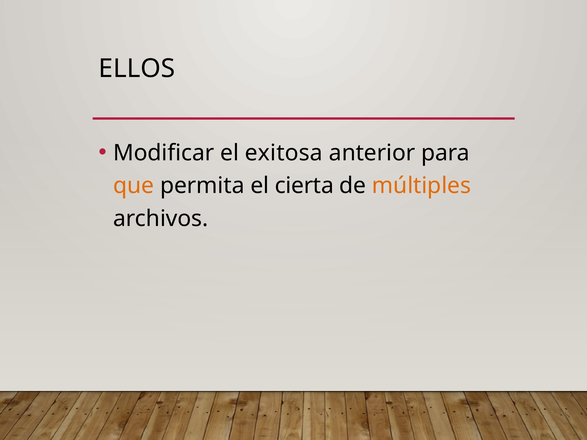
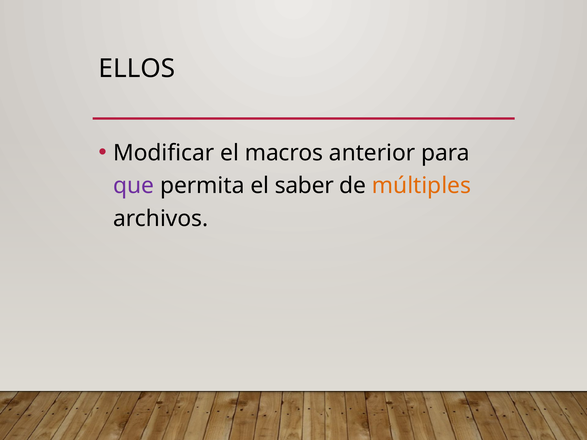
exitosa: exitosa -> macros
que colour: orange -> purple
cierta: cierta -> saber
